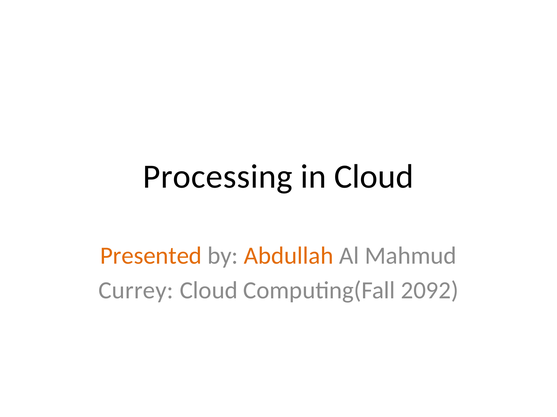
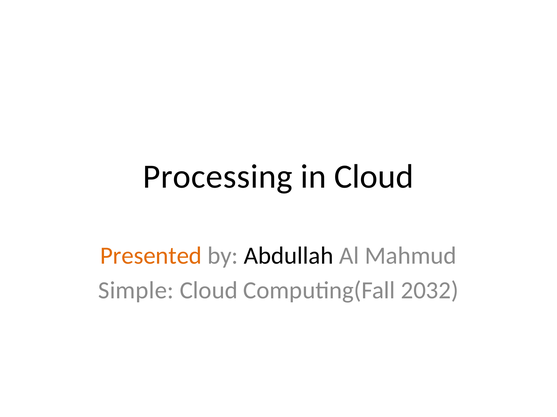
Abdullah colour: orange -> black
Currey: Currey -> Simple
2092: 2092 -> 2032
